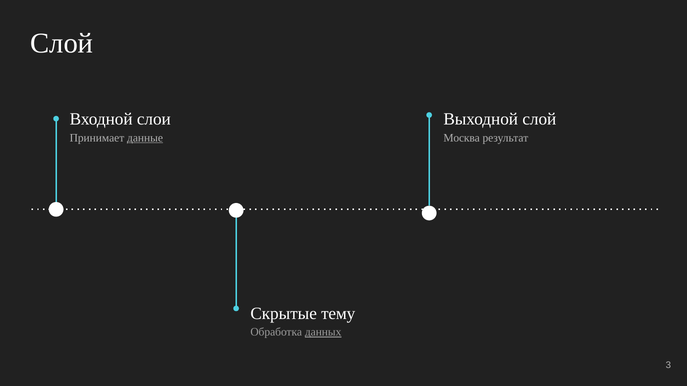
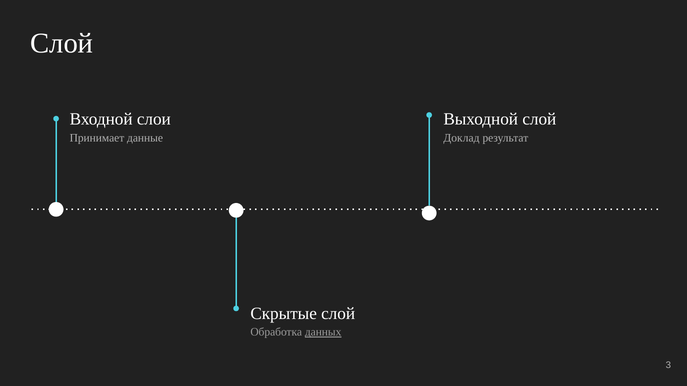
данные underline: present -> none
Москва: Москва -> Доклад
Скрытые тему: тему -> слой
